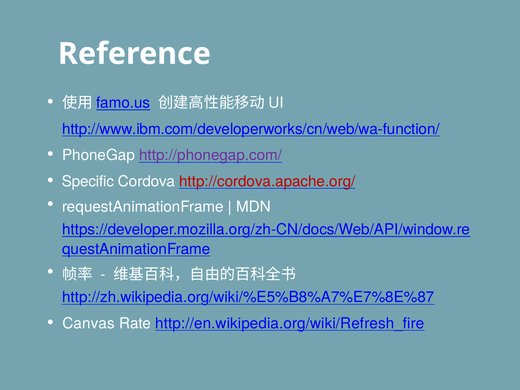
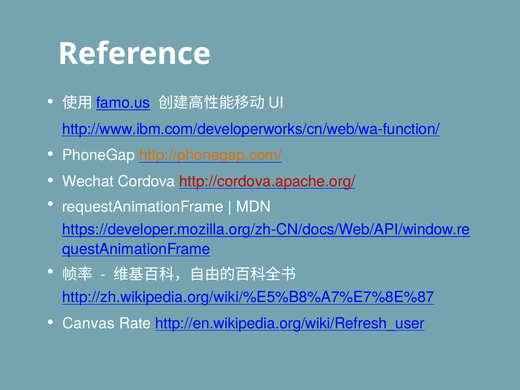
http://phonegap.com/ colour: purple -> orange
Specific: Specific -> Wechat
http://en.wikipedia.org/wiki/Refresh_fire: http://en.wikipedia.org/wiki/Refresh_fire -> http://en.wikipedia.org/wiki/Refresh_user
